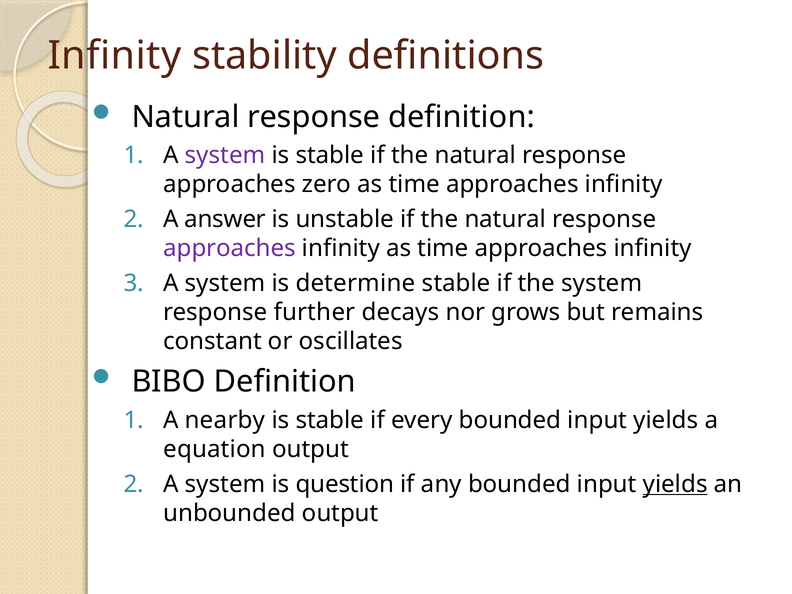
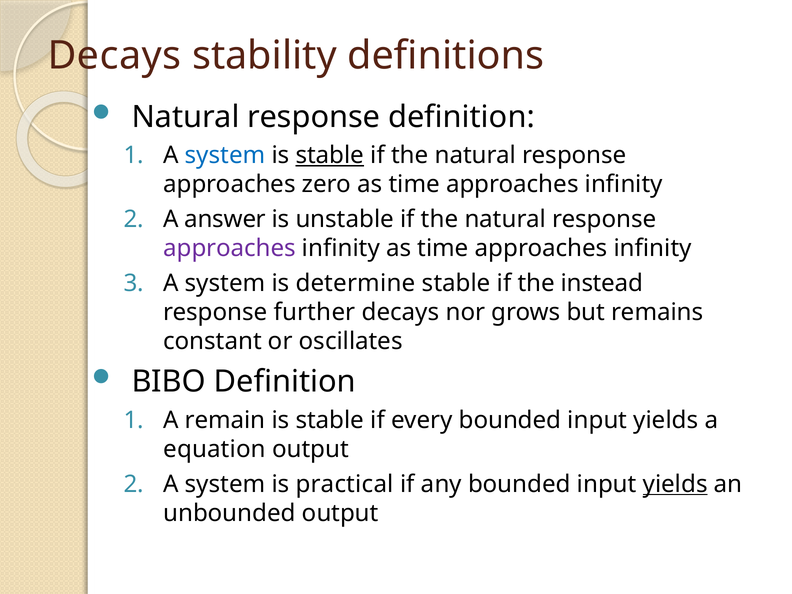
Infinity at (114, 56): Infinity -> Decays
system at (225, 155) colour: purple -> blue
stable at (330, 155) underline: none -> present
the system: system -> instead
nearby: nearby -> remain
question: question -> practical
